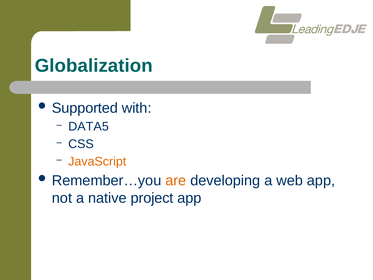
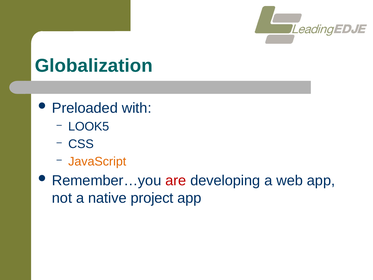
Supported: Supported -> Preloaded
DATA5: DATA5 -> LOOK5
are colour: orange -> red
